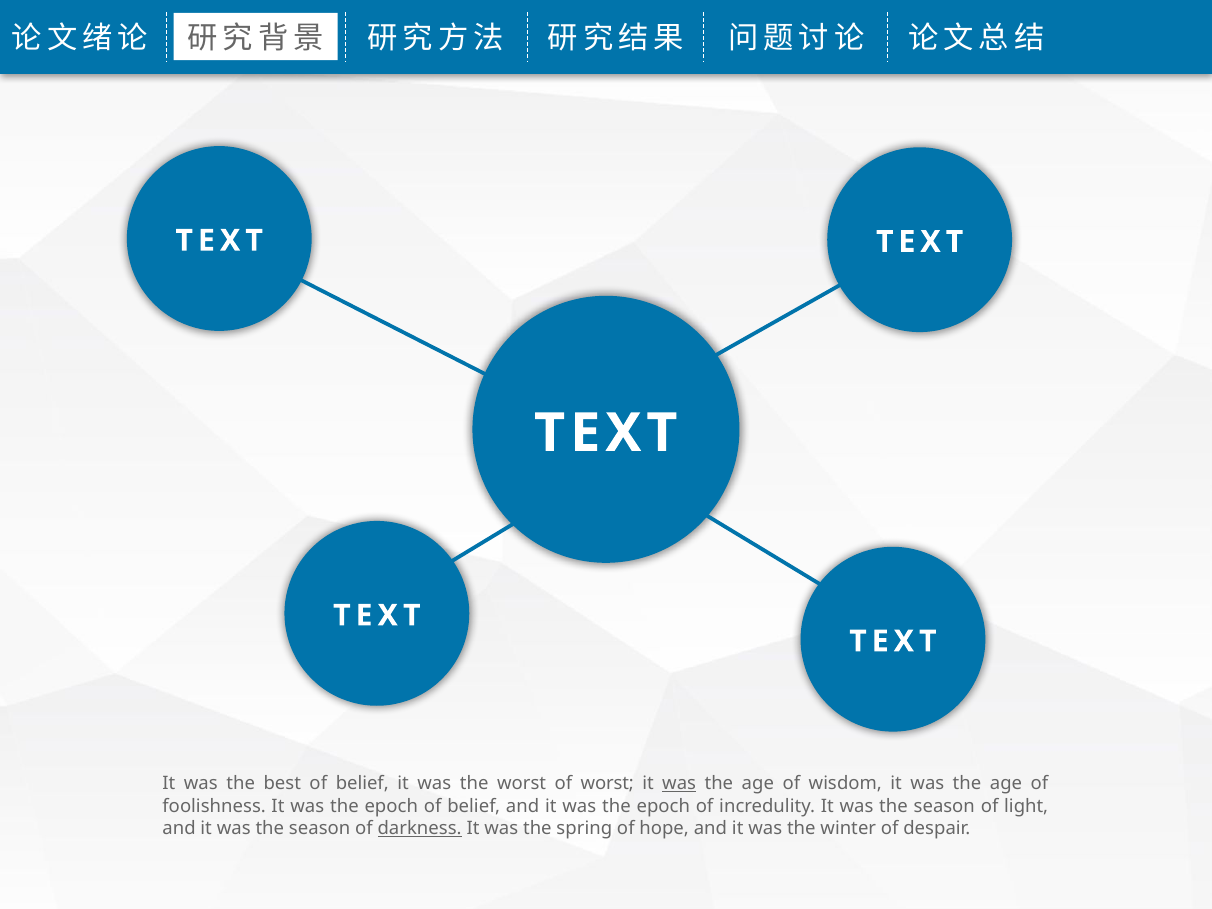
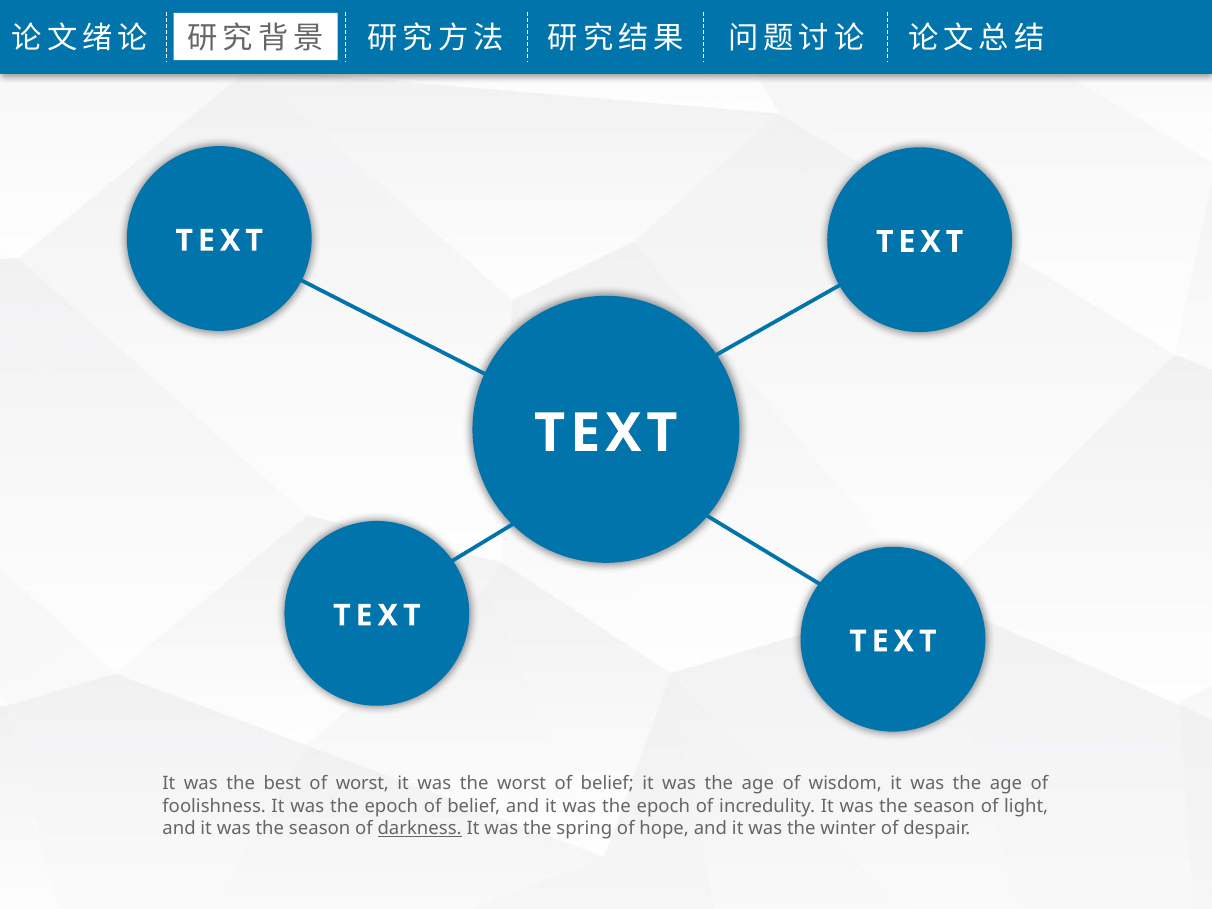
best of belief: belief -> worst
worst of worst: worst -> belief
was at (679, 784) underline: present -> none
